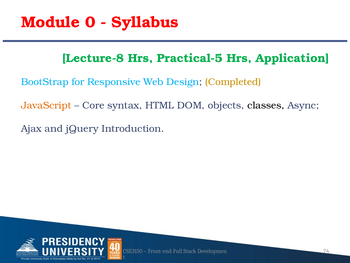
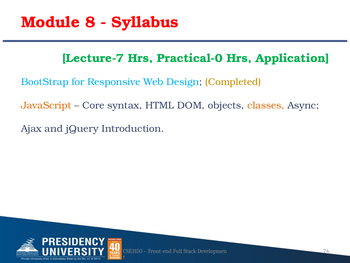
0: 0 -> 8
Lecture-8: Lecture-8 -> Lecture-7
Practical-5: Practical-5 -> Practical-0
classes colour: black -> orange
